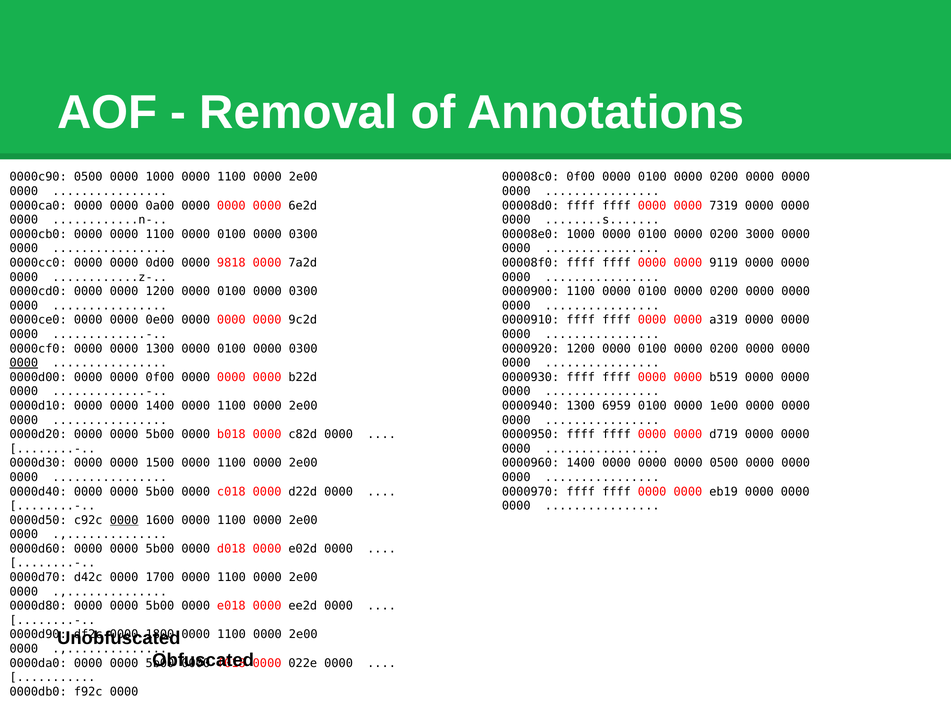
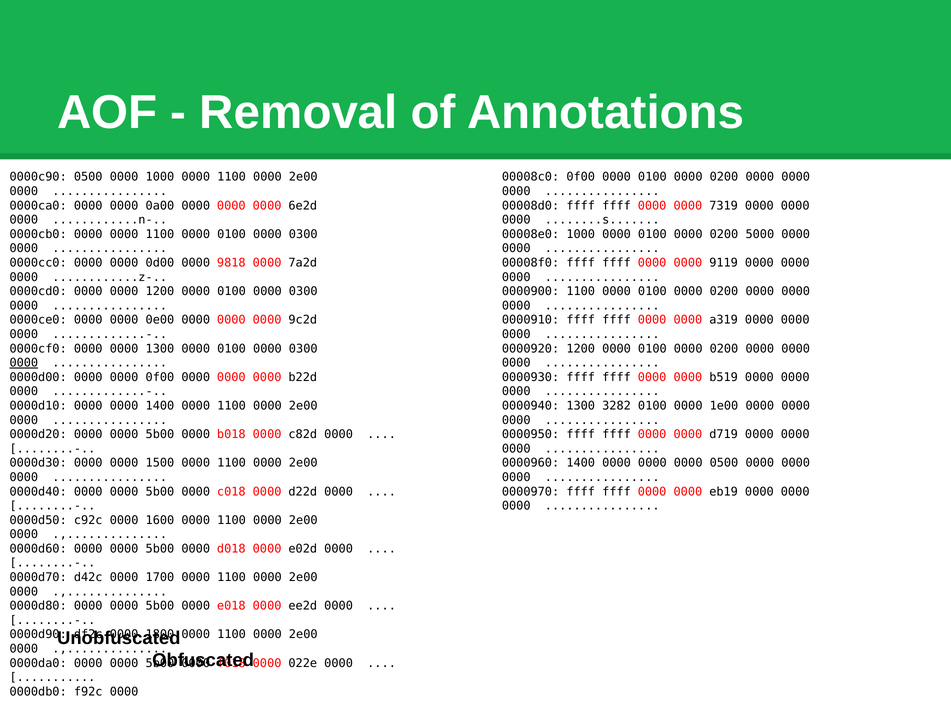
3000: 3000 -> 5000
6959: 6959 -> 3282
0000 at (124, 520) underline: present -> none
